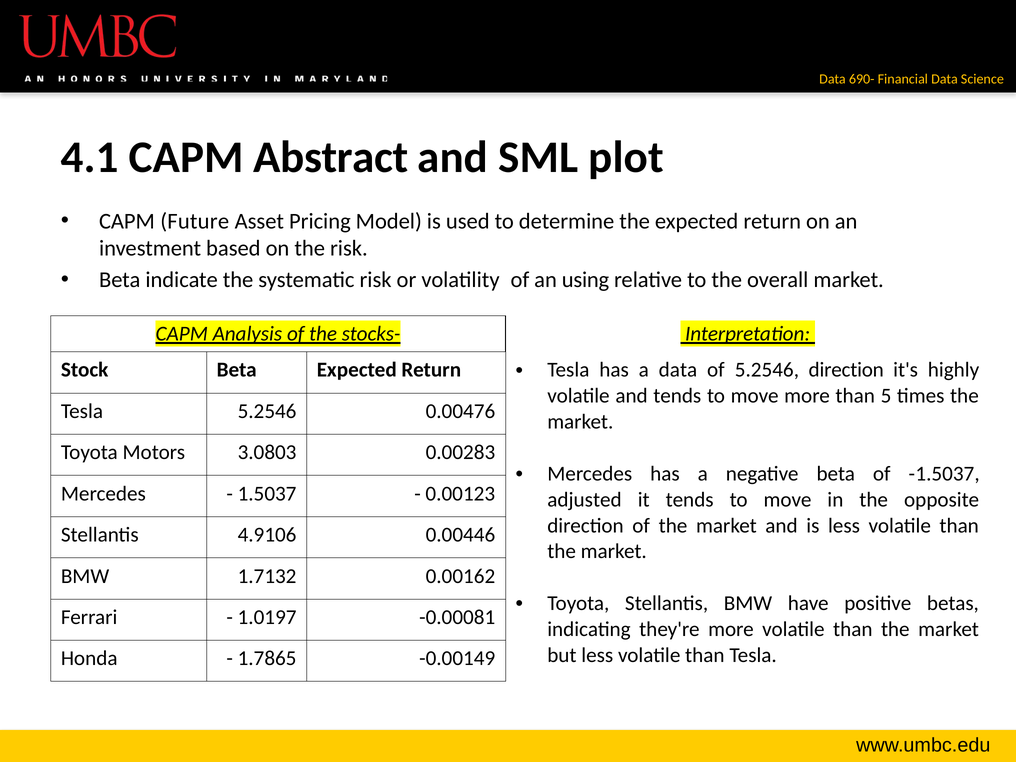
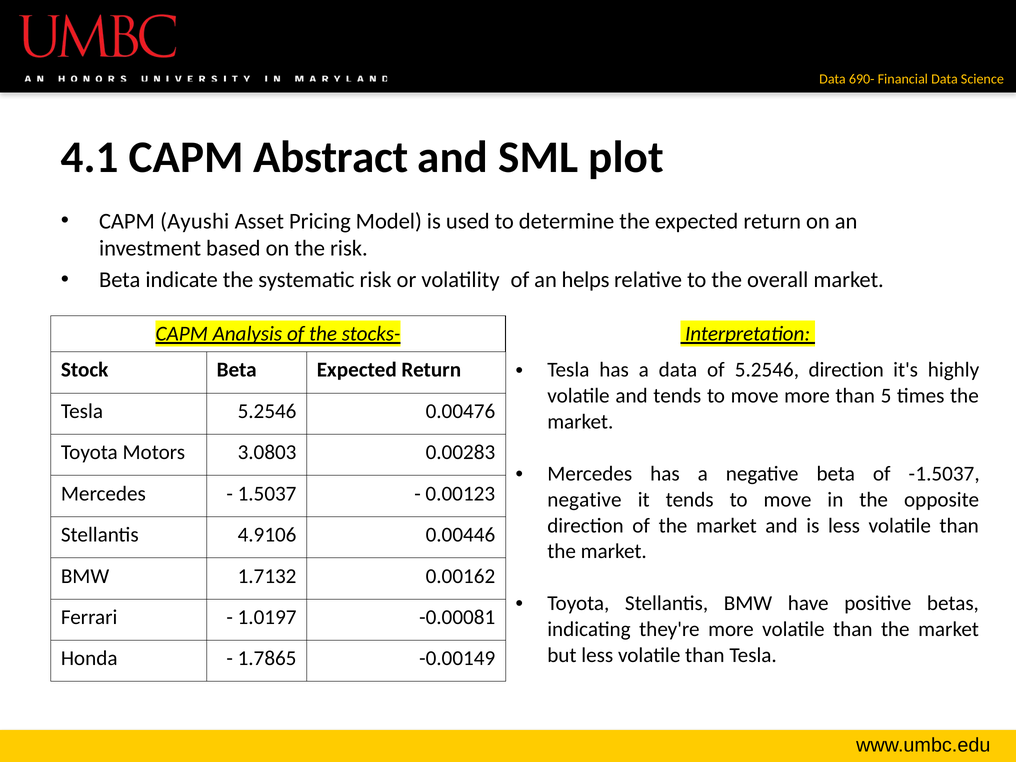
Future: Future -> Ayushi
using: using -> helps
adjusted at (585, 500): adjusted -> negative
